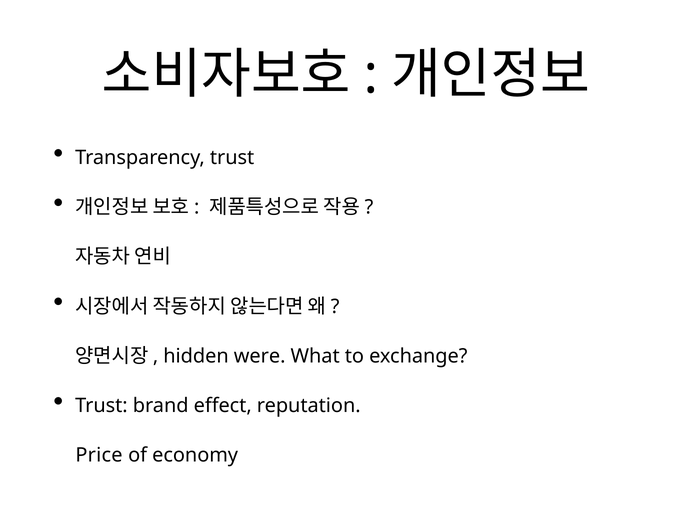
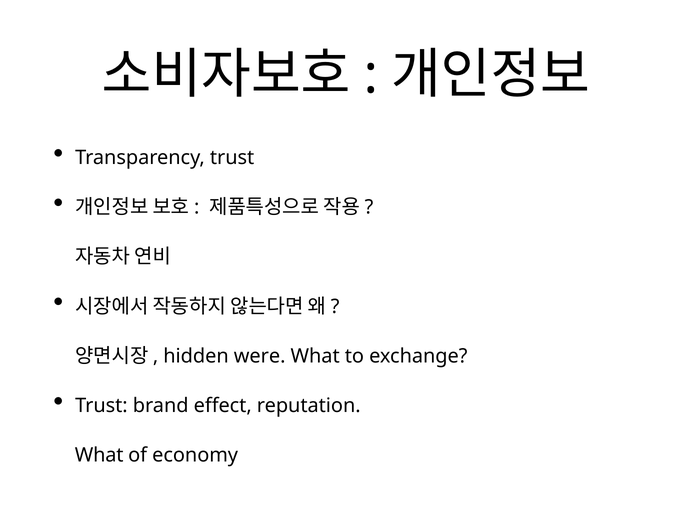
Price at (99, 455): Price -> What
